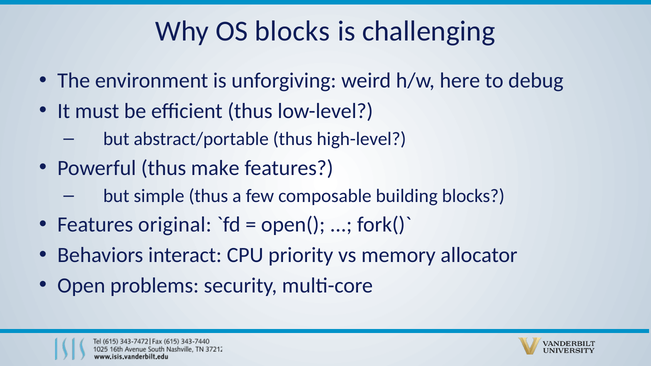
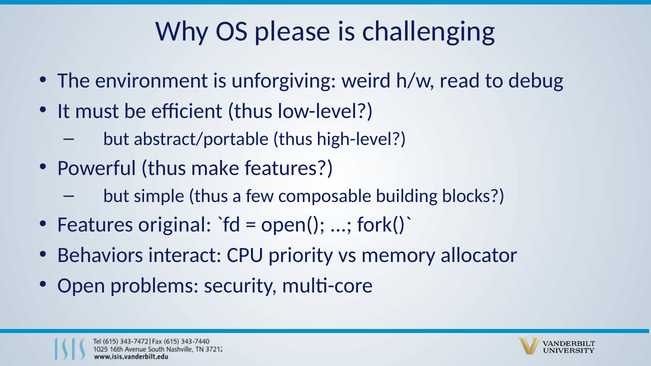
OS blocks: blocks -> please
here: here -> read
